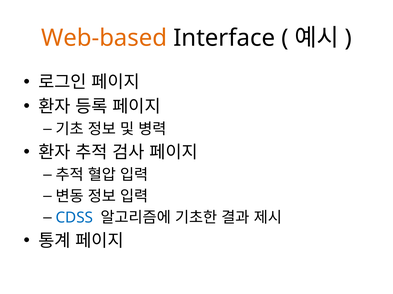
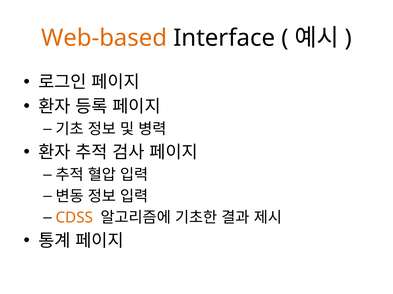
CDSS colour: blue -> orange
